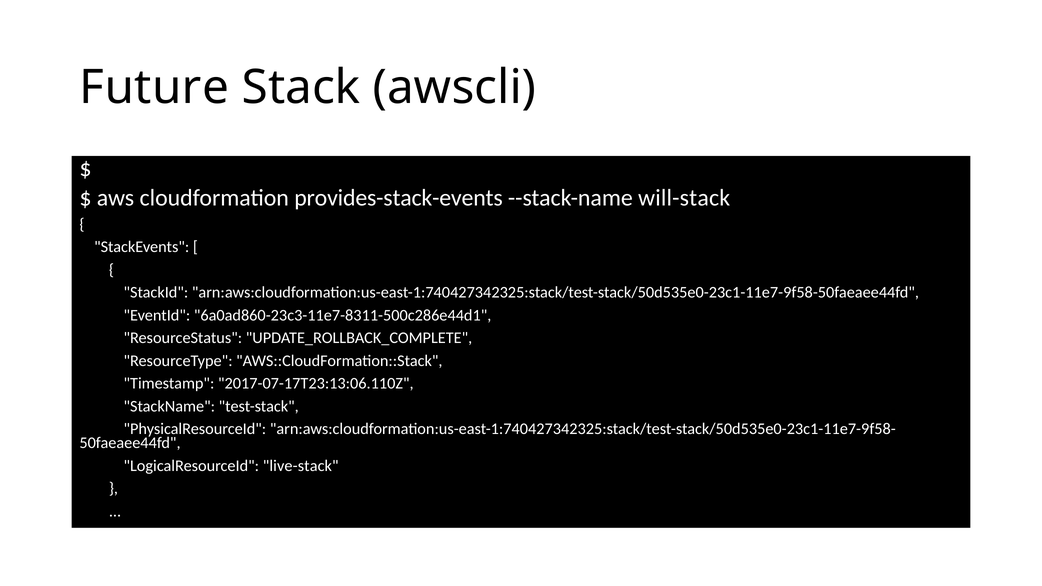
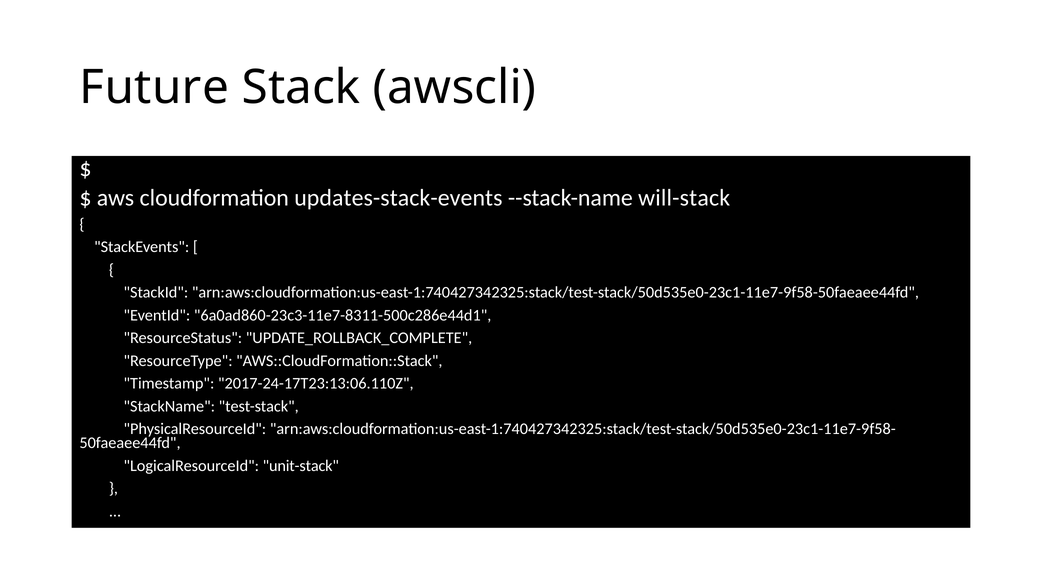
provides-stack-events: provides-stack-events -> updates-stack-events
2017-07-17T23:13:06.110Z: 2017-07-17T23:13:06.110Z -> 2017-24-17T23:13:06.110Z
live-stack: live-stack -> unit-stack
